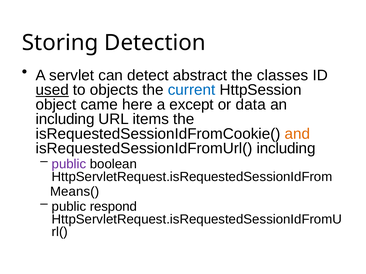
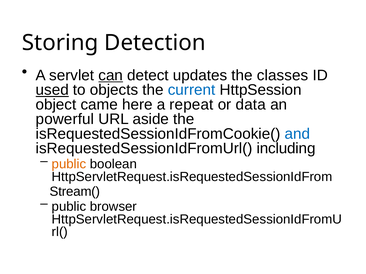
can underline: none -> present
abstract: abstract -> updates
except: except -> repeat
including at (65, 119): including -> powerful
items: items -> aside
and colour: orange -> blue
public at (69, 164) colour: purple -> orange
Means(: Means( -> Stream(
respond: respond -> browser
